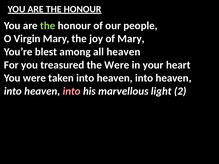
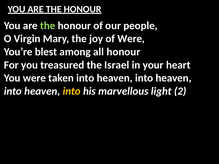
of Mary: Mary -> Were
all heaven: heaven -> honour
the Were: Were -> Israel
into at (72, 91) colour: pink -> yellow
